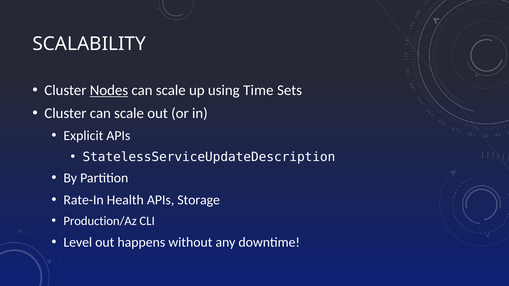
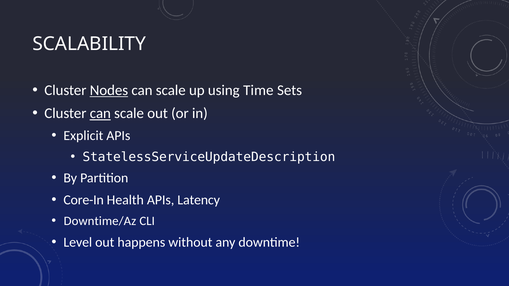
can at (100, 113) underline: none -> present
Rate-In: Rate-In -> Core-In
Storage: Storage -> Latency
Production/Az: Production/Az -> Downtime/Az
